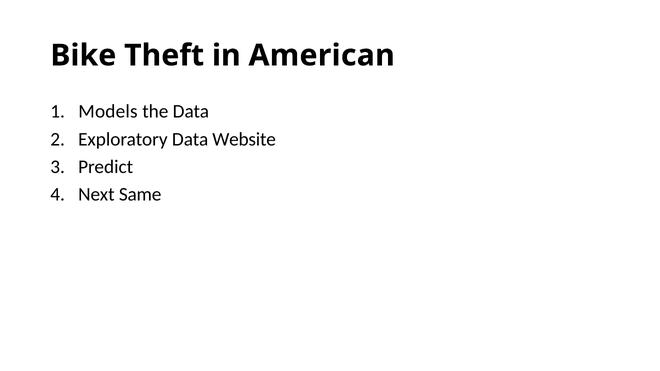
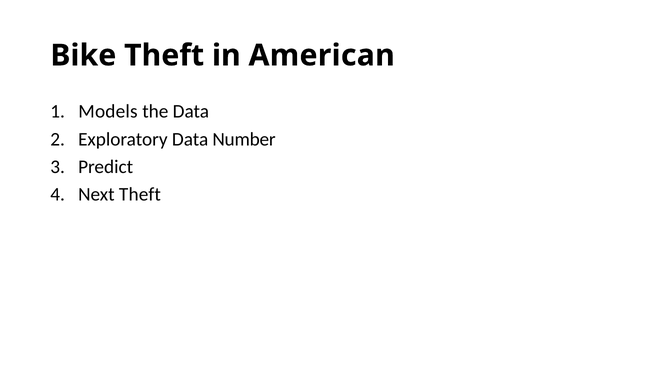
Website: Website -> Number
Next Same: Same -> Theft
